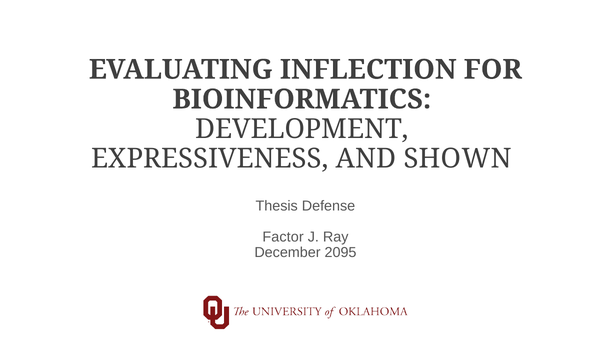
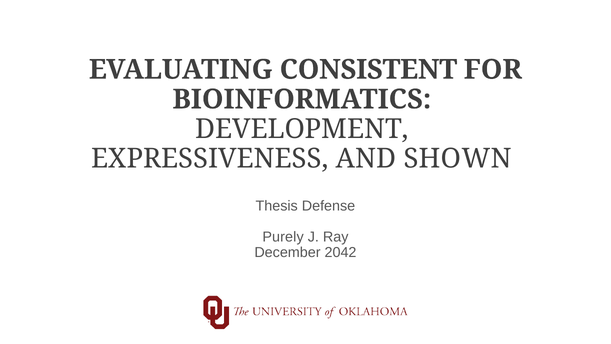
INFLECTION: INFLECTION -> CONSISTENT
Factor: Factor -> Purely
2095: 2095 -> 2042
